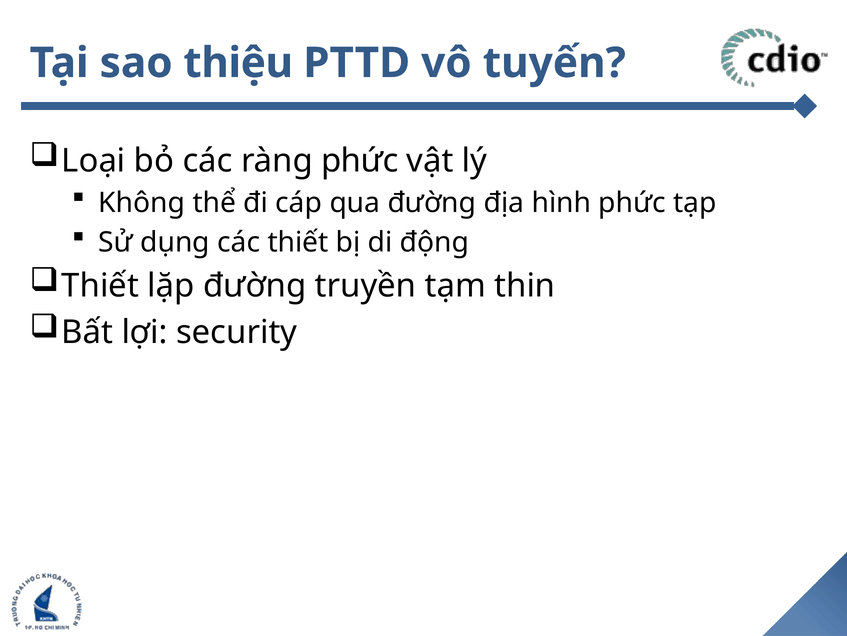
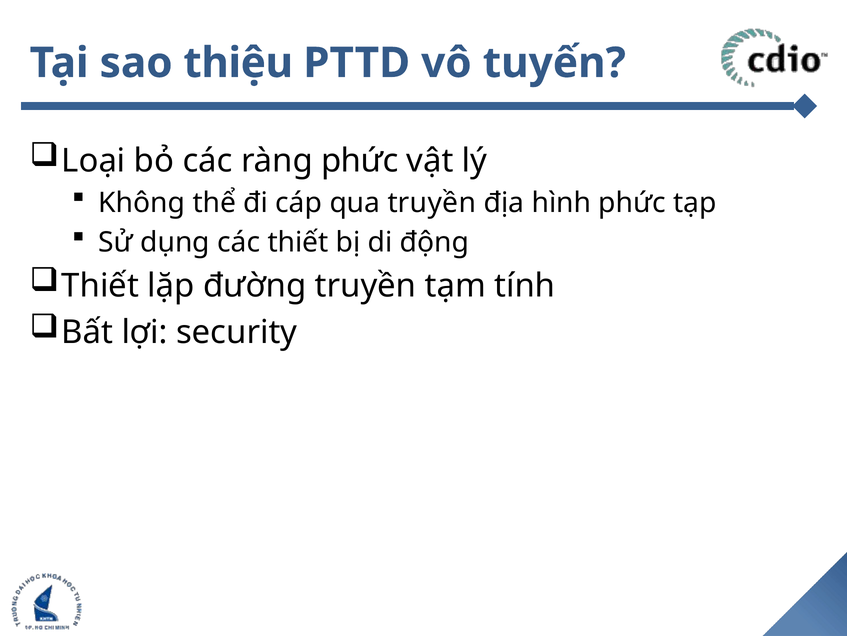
qua đường: đường -> truyền
thin: thin -> tính
